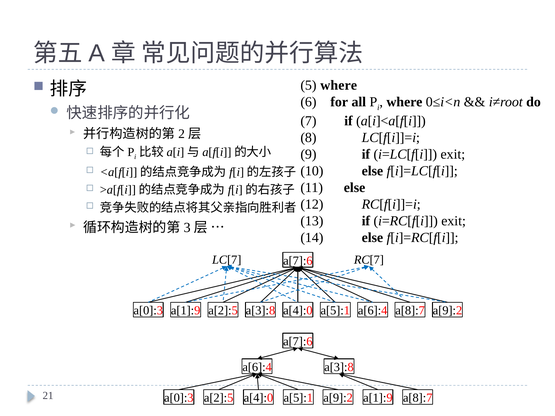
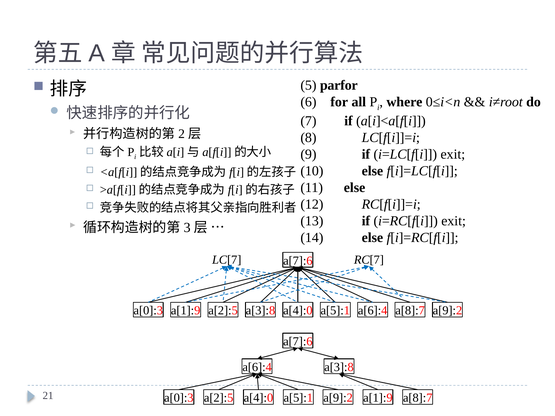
5 where: where -> parfor
